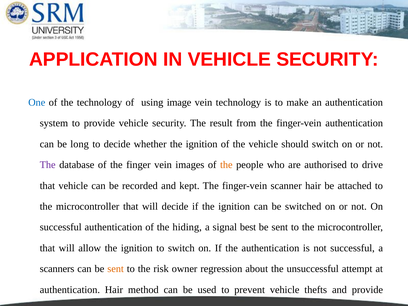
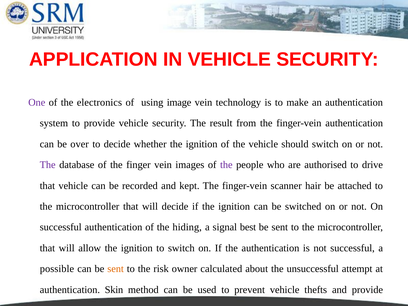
One colour: blue -> purple
the technology: technology -> electronics
long: long -> over
the at (226, 165) colour: orange -> purple
scanners: scanners -> possible
regression: regression -> calculated
authentication Hair: Hair -> Skin
